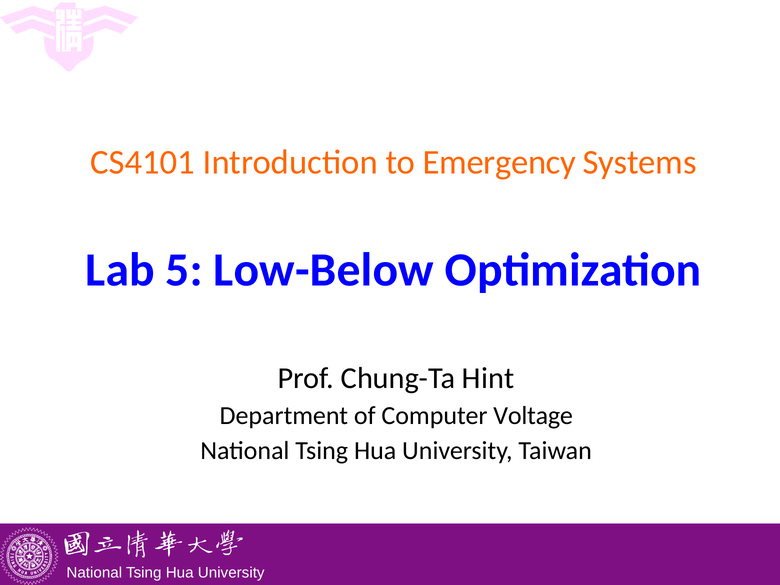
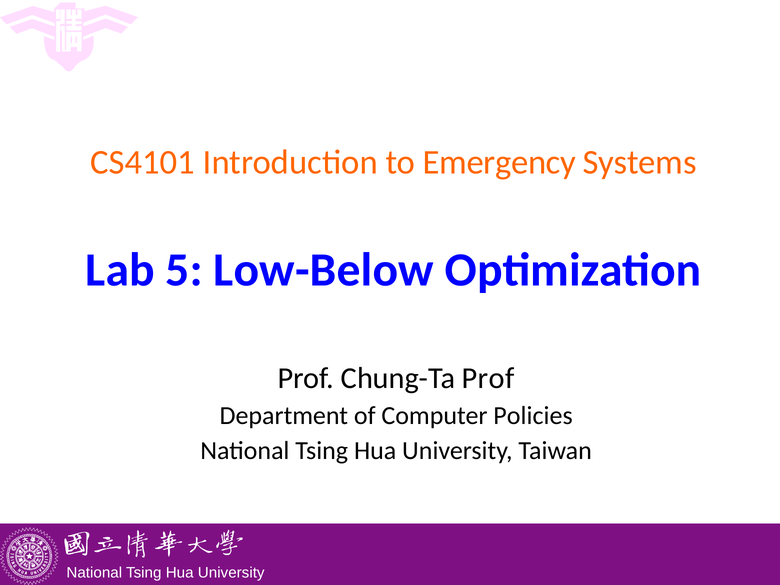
Chung-Ta Hint: Hint -> Prof
Voltage: Voltage -> Policies
